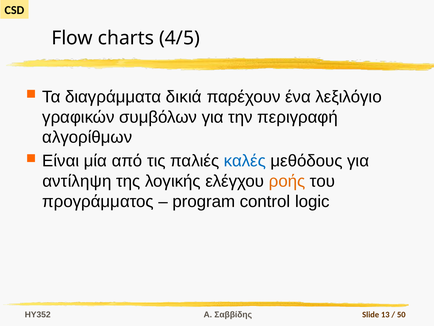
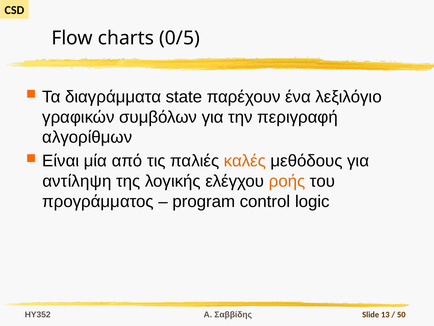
4/5: 4/5 -> 0/5
δικιά: δικιά -> state
καλές colour: blue -> orange
